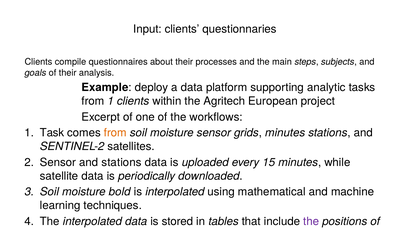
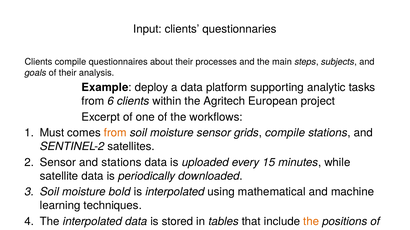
from 1: 1 -> 6
Task: Task -> Must
grids minutes: minutes -> compile
the at (311, 222) colour: purple -> orange
